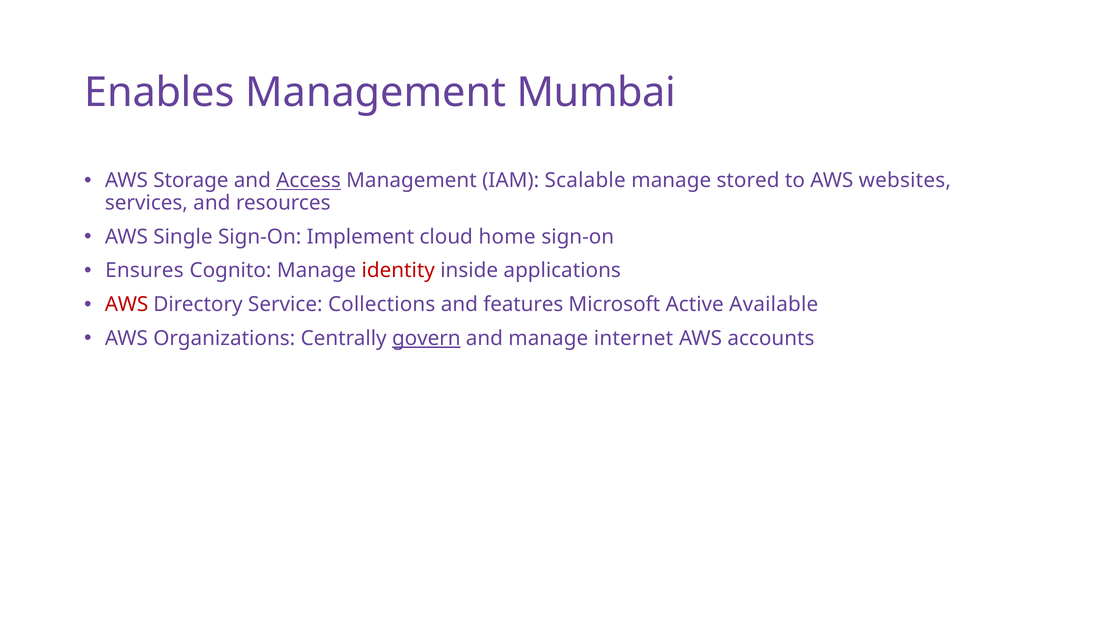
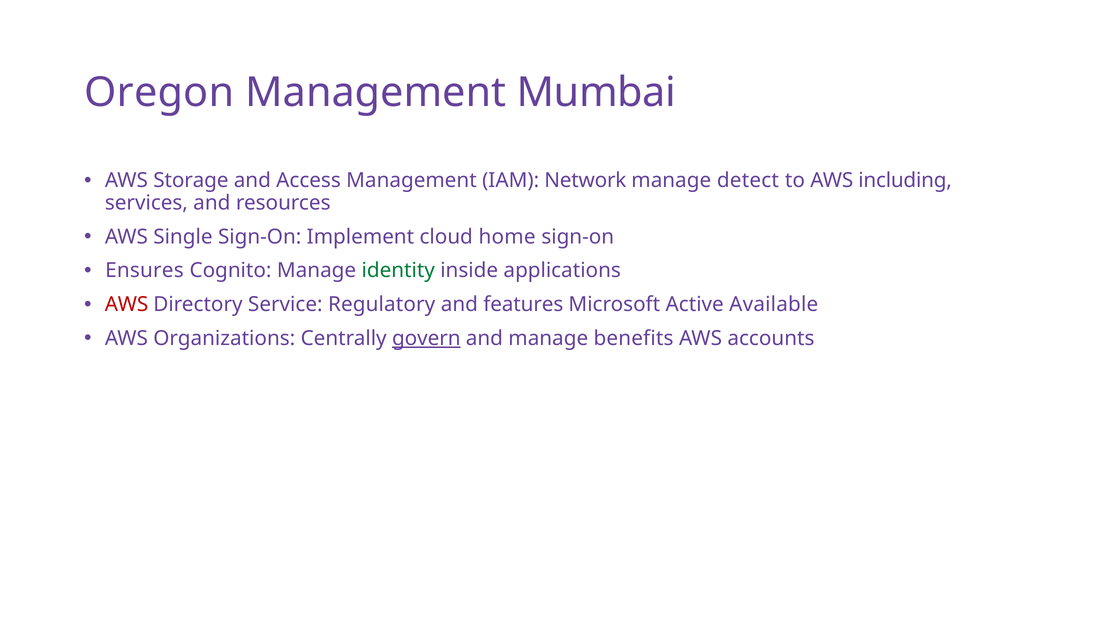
Enables: Enables -> Oregon
Access underline: present -> none
Scalable: Scalable -> Network
stored: stored -> detect
websites: websites -> including
identity colour: red -> green
Collections: Collections -> Regulatory
internet: internet -> benefits
